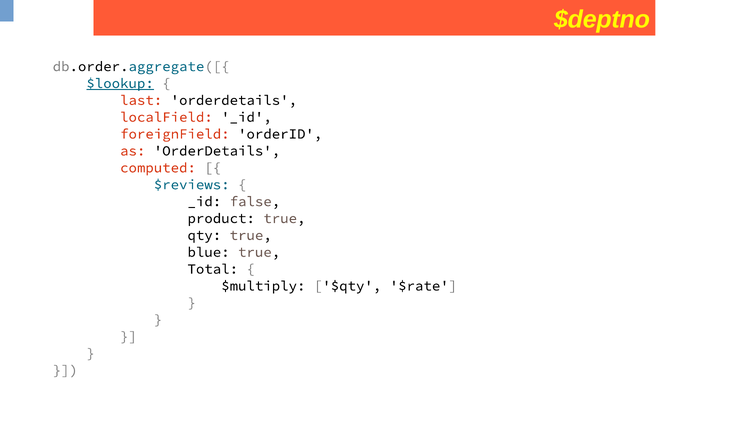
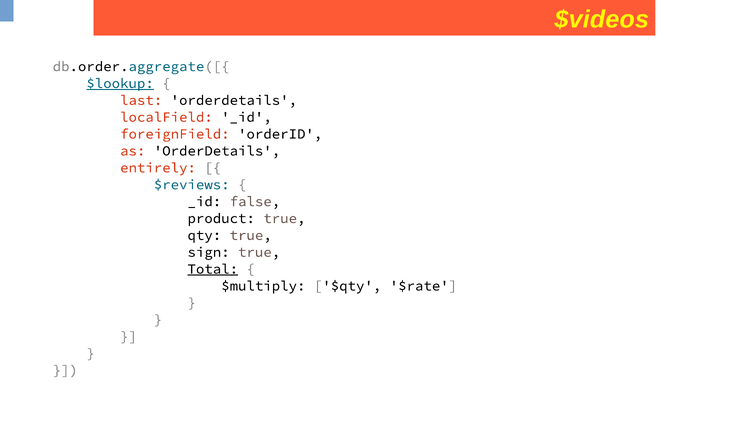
$deptno: $deptno -> $videos
computed: computed -> entirely
blue: blue -> sign
Total underline: none -> present
